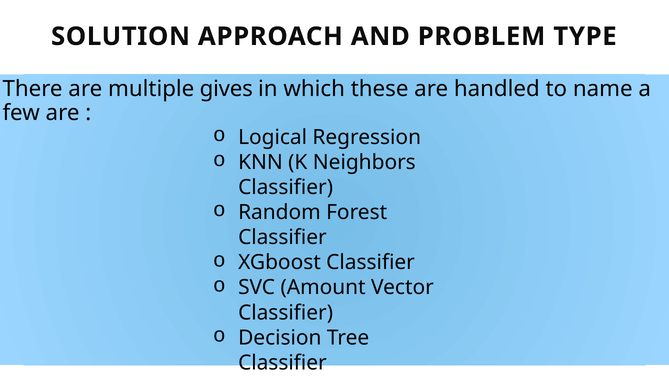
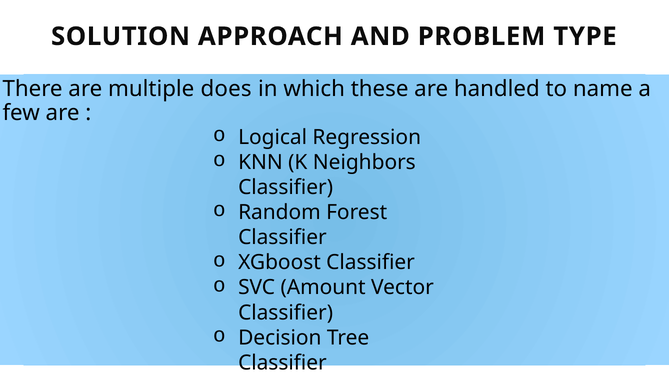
gives: gives -> does
